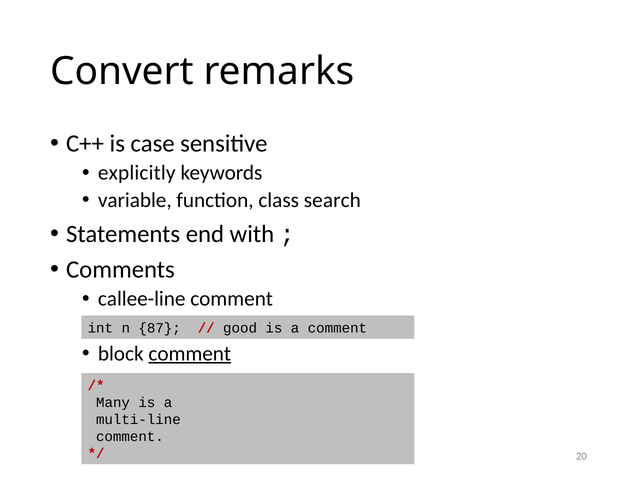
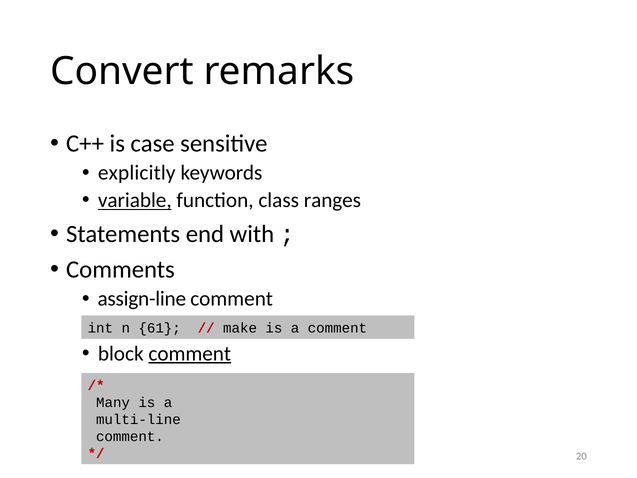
variable underline: none -> present
search: search -> ranges
callee-line: callee-line -> assign-line
87: 87 -> 61
good: good -> make
